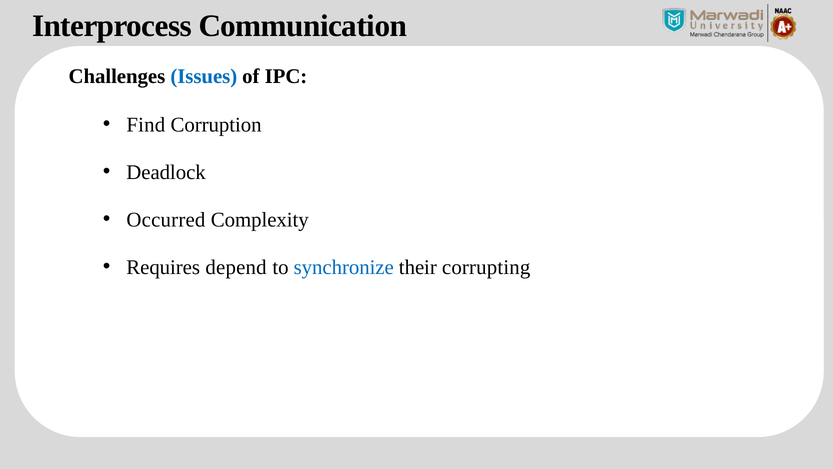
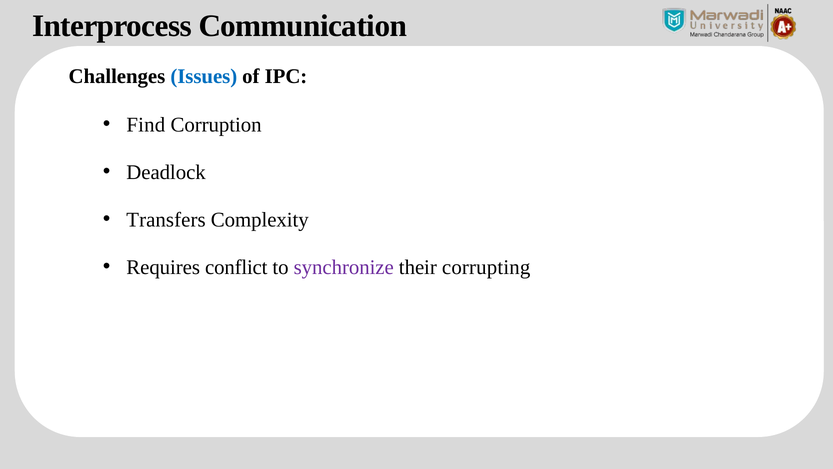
Occurred: Occurred -> Transfers
depend: depend -> conflict
synchronize colour: blue -> purple
